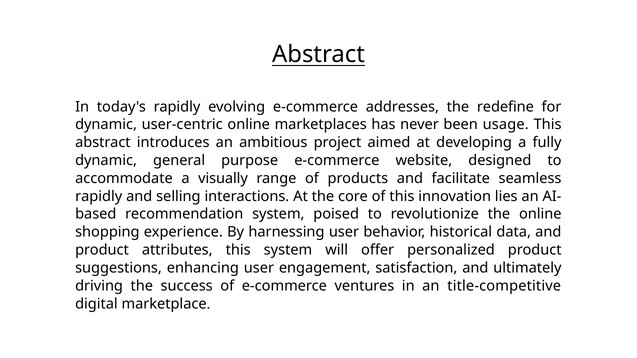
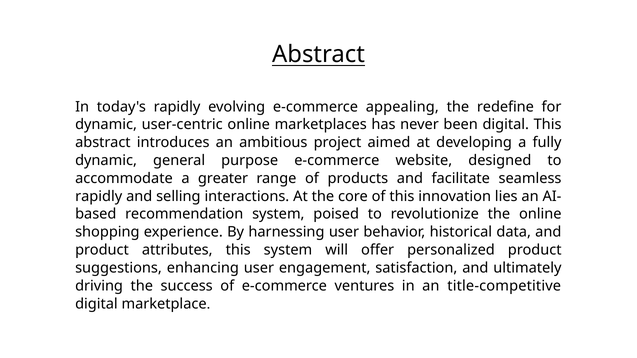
addresses: addresses -> appealing
been usage: usage -> digital
visually: visually -> greater
